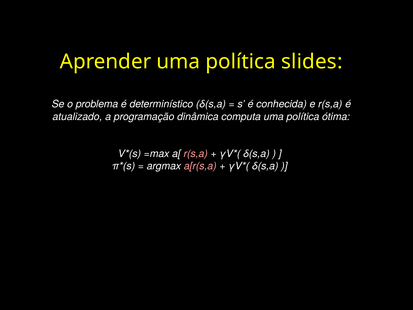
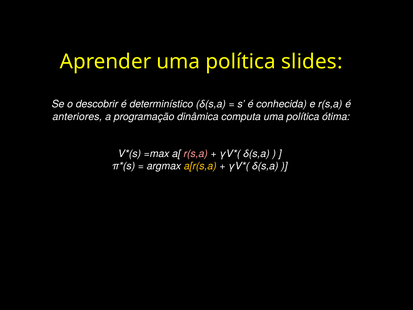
problema: problema -> descobrir
atualizado: atualizado -> anteriores
a[r(s,a colour: pink -> yellow
